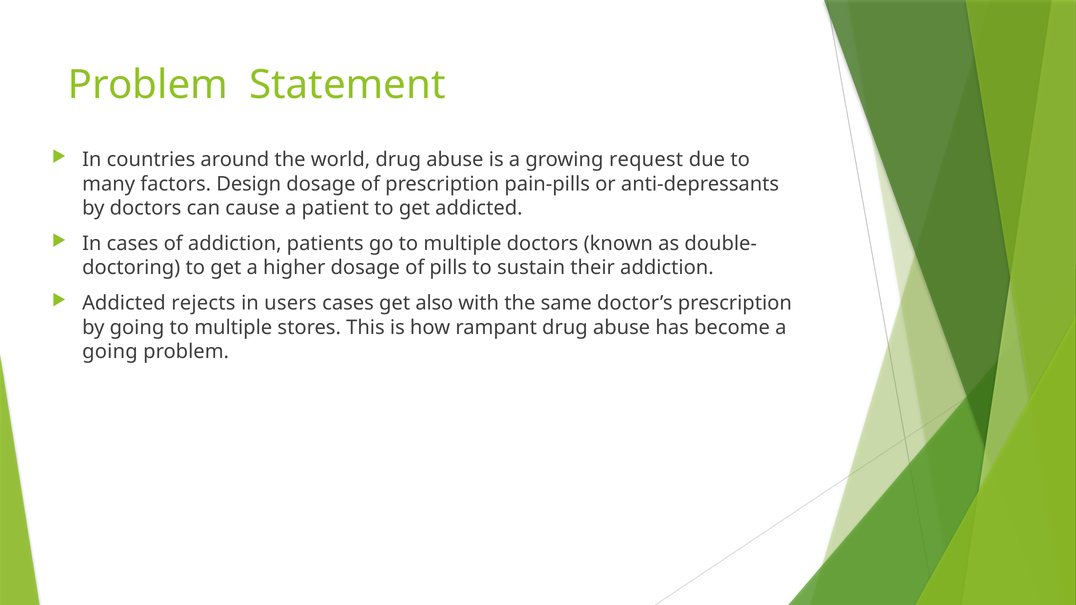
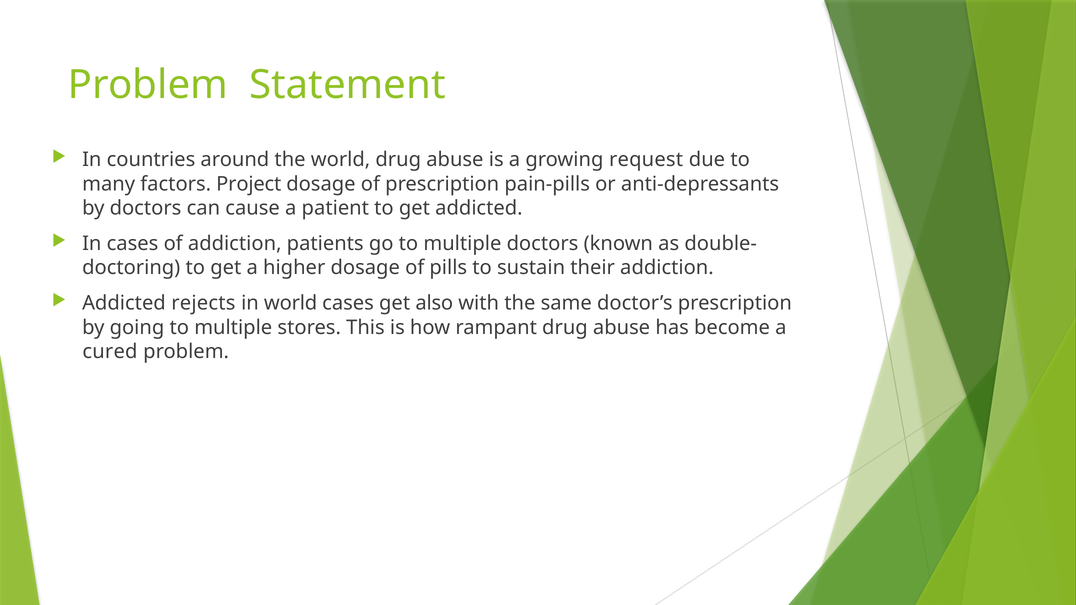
Design: Design -> Project
in users: users -> world
going at (110, 352): going -> cured
